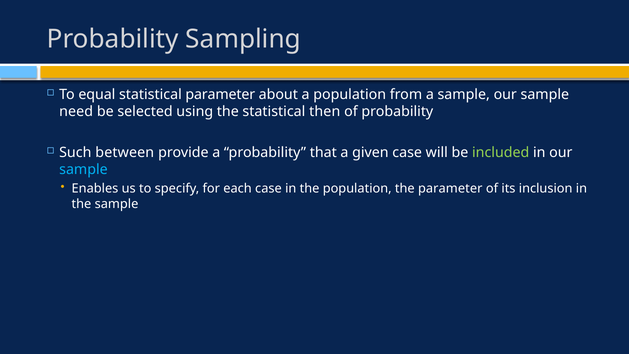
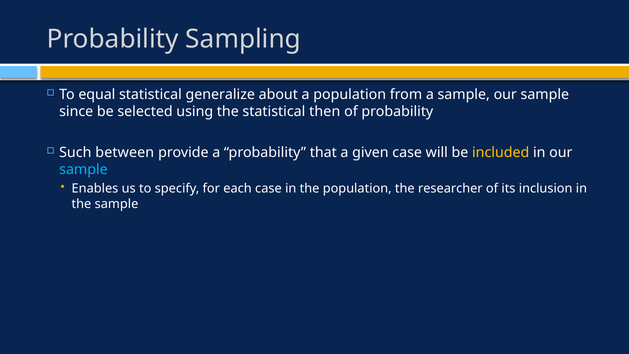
statistical parameter: parameter -> generalize
need: need -> since
included colour: light green -> yellow
the parameter: parameter -> researcher
